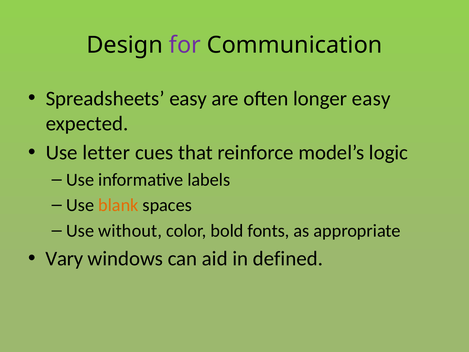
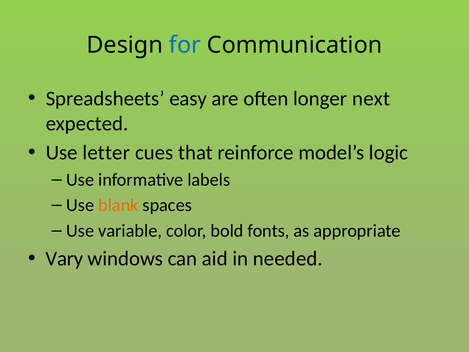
for colour: purple -> blue
longer easy: easy -> next
without: without -> variable
defined: defined -> needed
